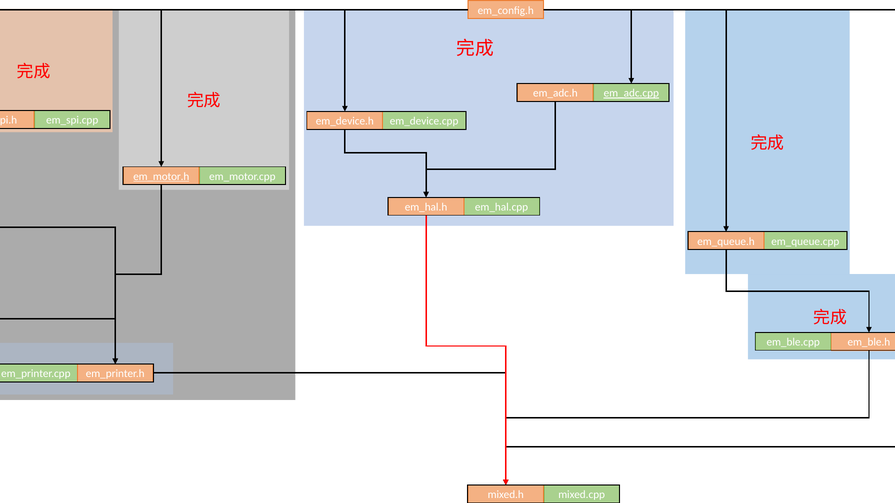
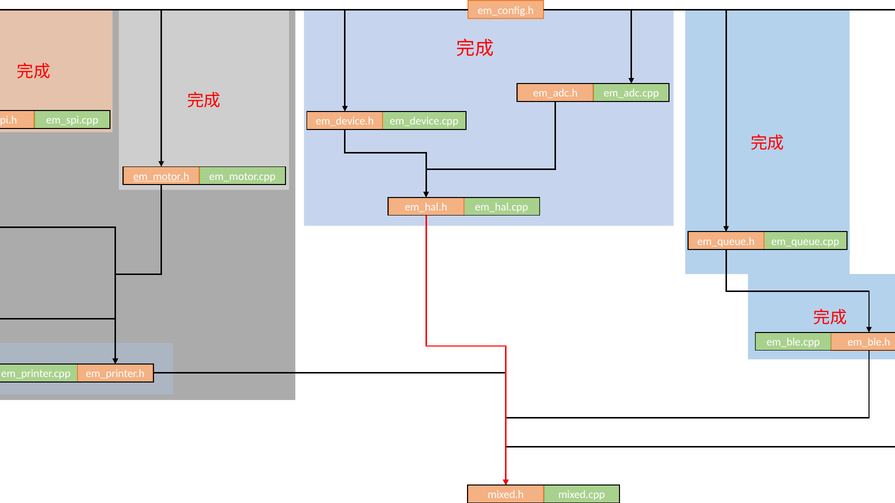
em_adc.cpp underline: present -> none
